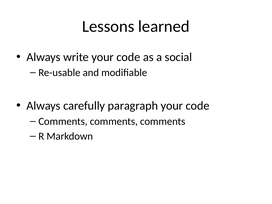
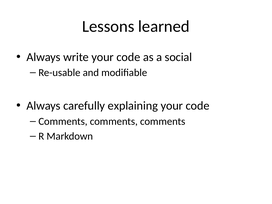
paragraph: paragraph -> explaining
